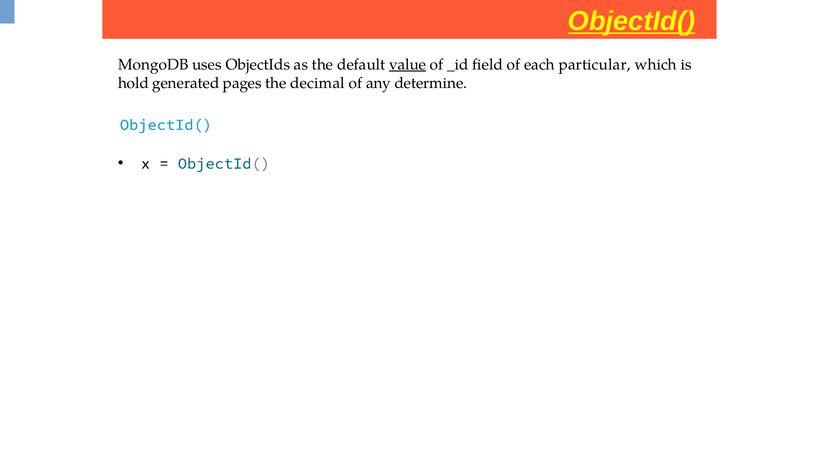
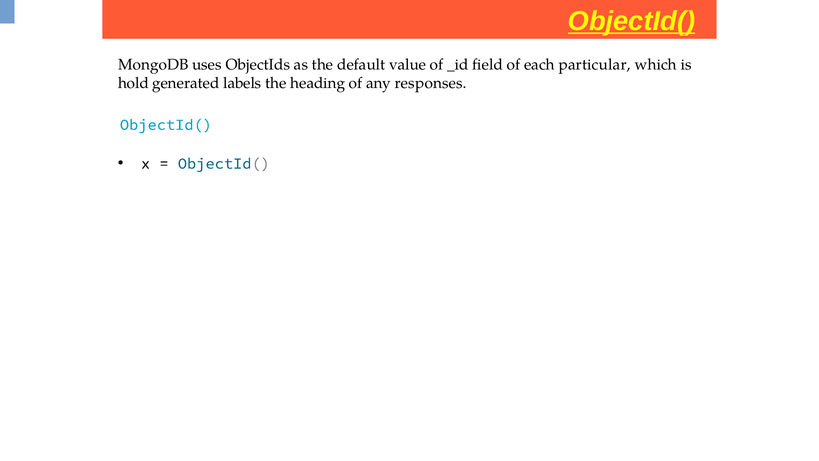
value underline: present -> none
pages: pages -> labels
decimal: decimal -> heading
determine: determine -> responses
